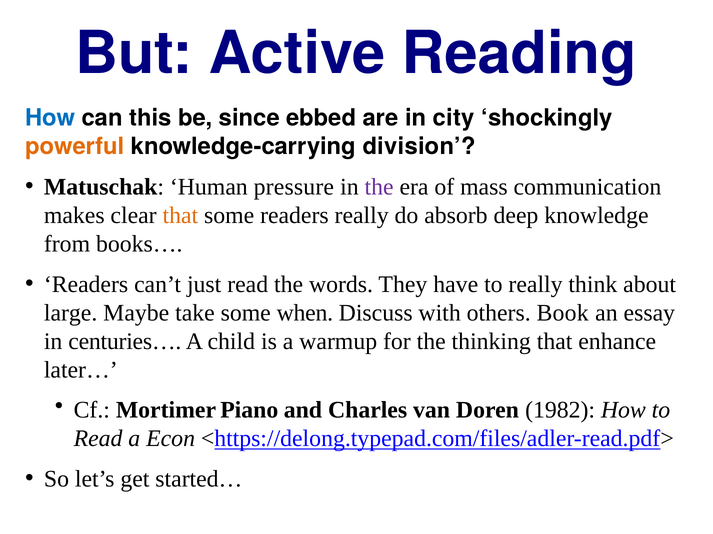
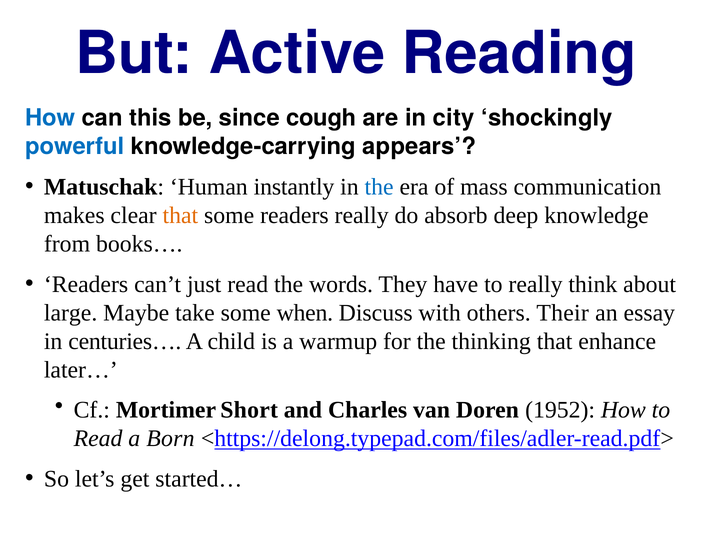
ebbed: ebbed -> cough
powerful colour: orange -> blue
division: division -> appears
pressure: pressure -> instantly
the at (379, 187) colour: purple -> blue
Book: Book -> Their
Piano: Piano -> Short
1982: 1982 -> 1952
Econ: Econ -> Born
